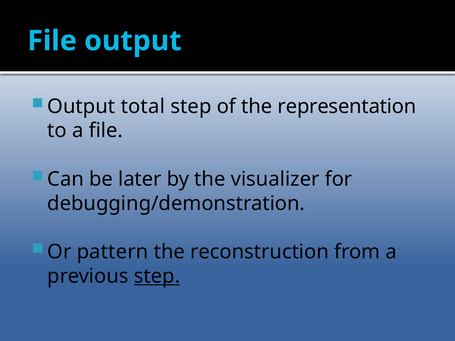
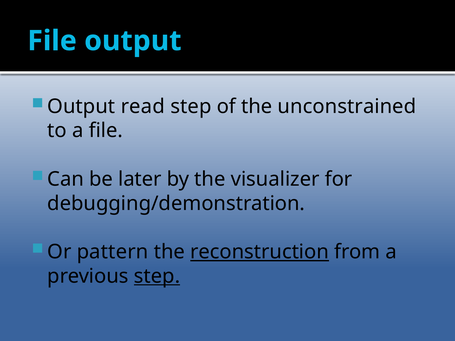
total: total -> read
representation: representation -> unconstrained
reconstruction underline: none -> present
